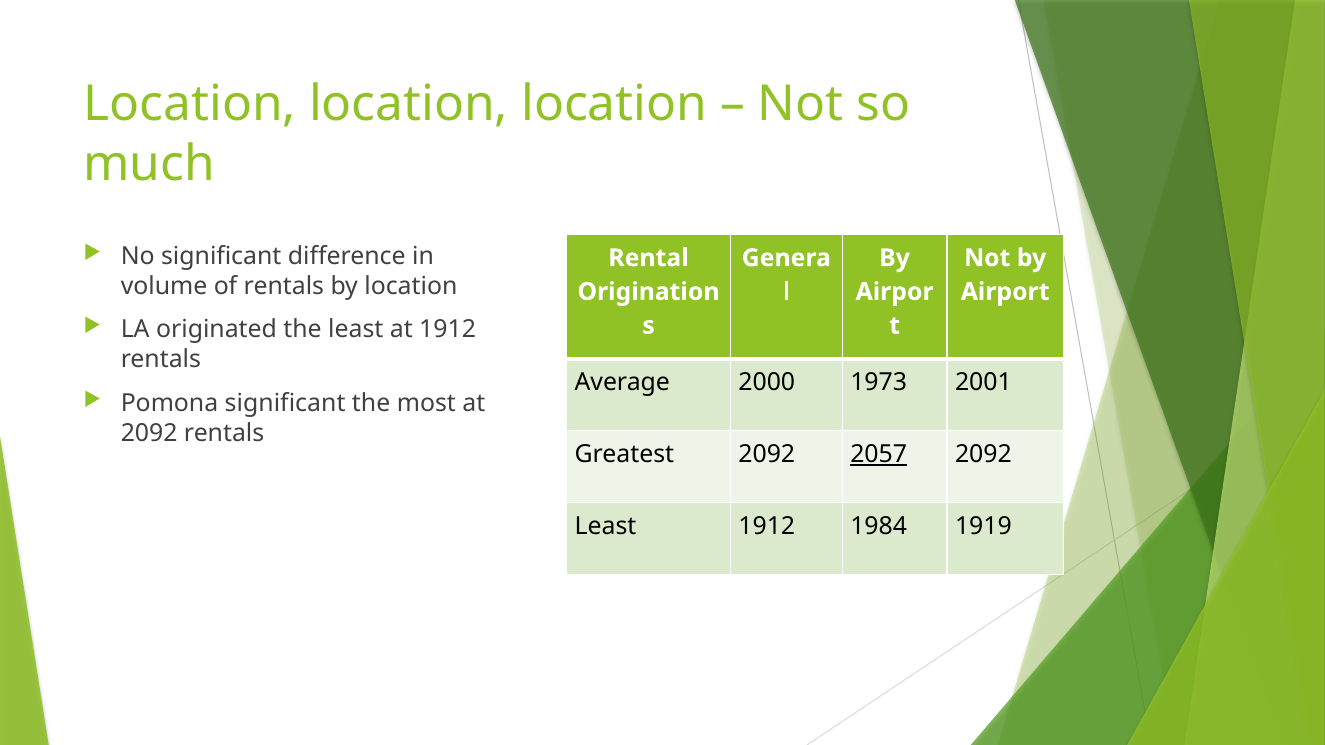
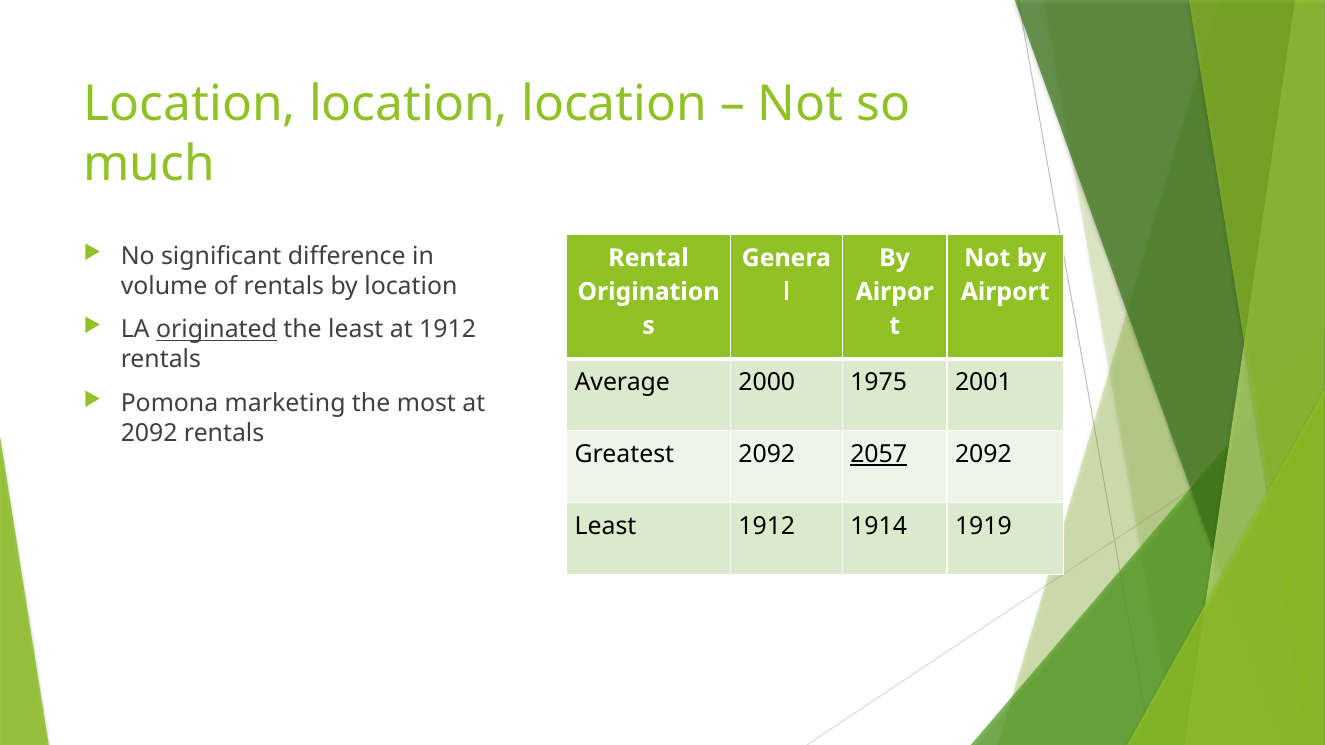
originated underline: none -> present
1973: 1973 -> 1975
Pomona significant: significant -> marketing
1984: 1984 -> 1914
